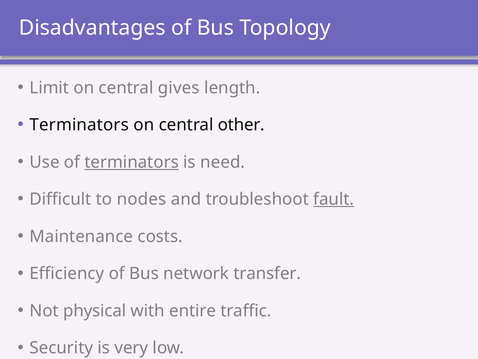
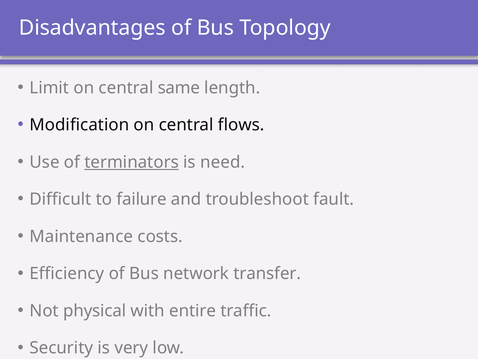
gives: gives -> same
Terminators at (79, 125): Terminators -> Modification
other: other -> flows
nodes: nodes -> failure
fault underline: present -> none
